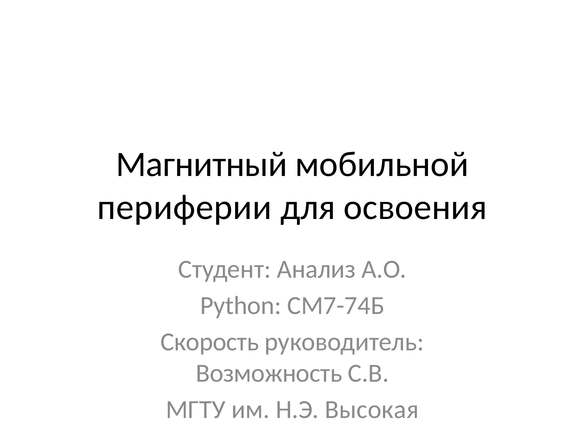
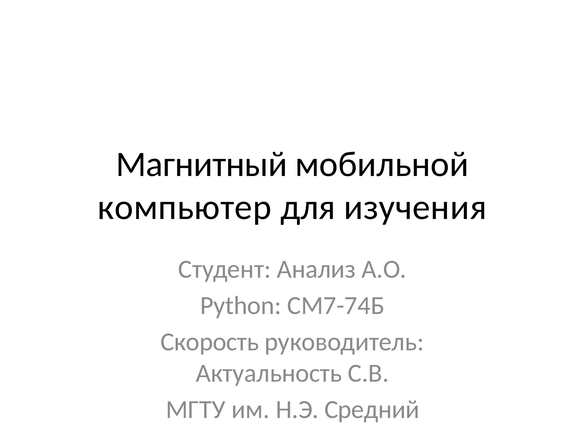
периферии: периферии -> компьютер
освоения: освоения -> изучения
Возможность: Возможность -> Актуальность
Высокая: Высокая -> Средний
